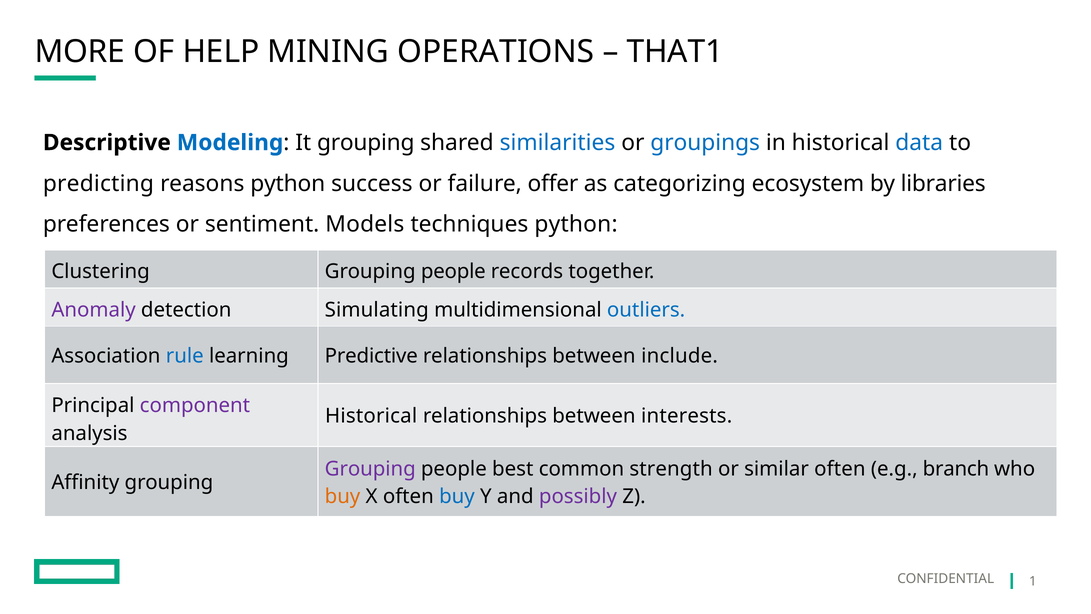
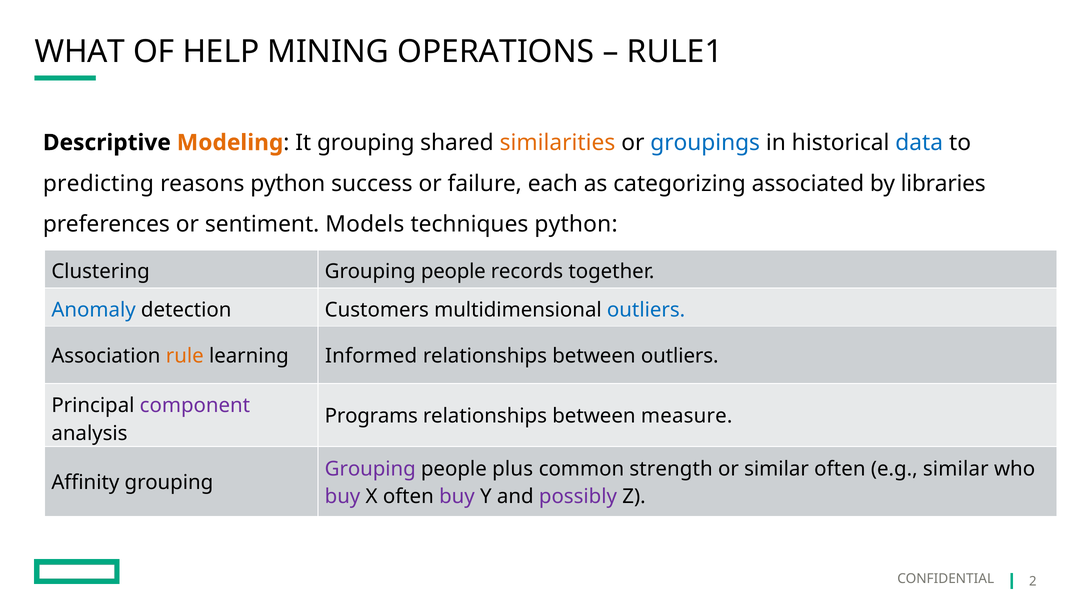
MORE: MORE -> WHAT
THAT1: THAT1 -> RULE1
Modeling colour: blue -> orange
similarities colour: blue -> orange
offer: offer -> each
ecosystem: ecosystem -> associated
Anomaly colour: purple -> blue
Simulating: Simulating -> Customers
rule colour: blue -> orange
Predictive: Predictive -> Informed
between include: include -> outliers
Historical at (371, 416): Historical -> Programs
interests: interests -> measure
best: best -> plus
e.g branch: branch -> similar
buy at (343, 496) colour: orange -> purple
buy at (457, 496) colour: blue -> purple
1: 1 -> 2
